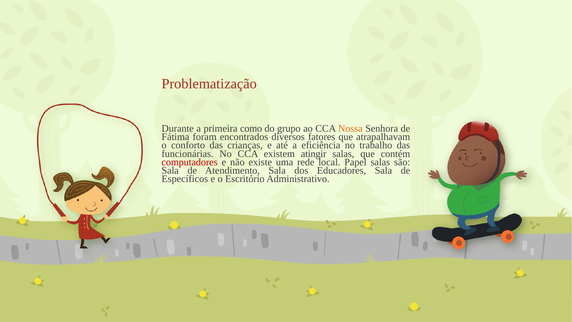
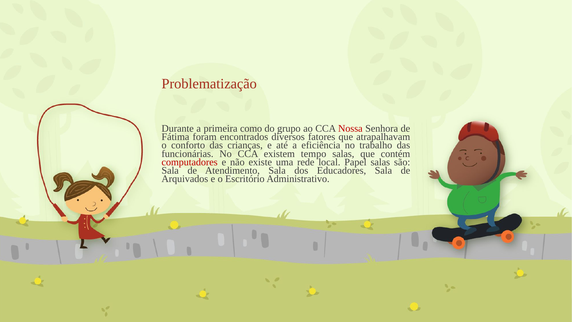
Nossa colour: orange -> red
atingir: atingir -> tempo
Específicos: Específicos -> Arquivados
